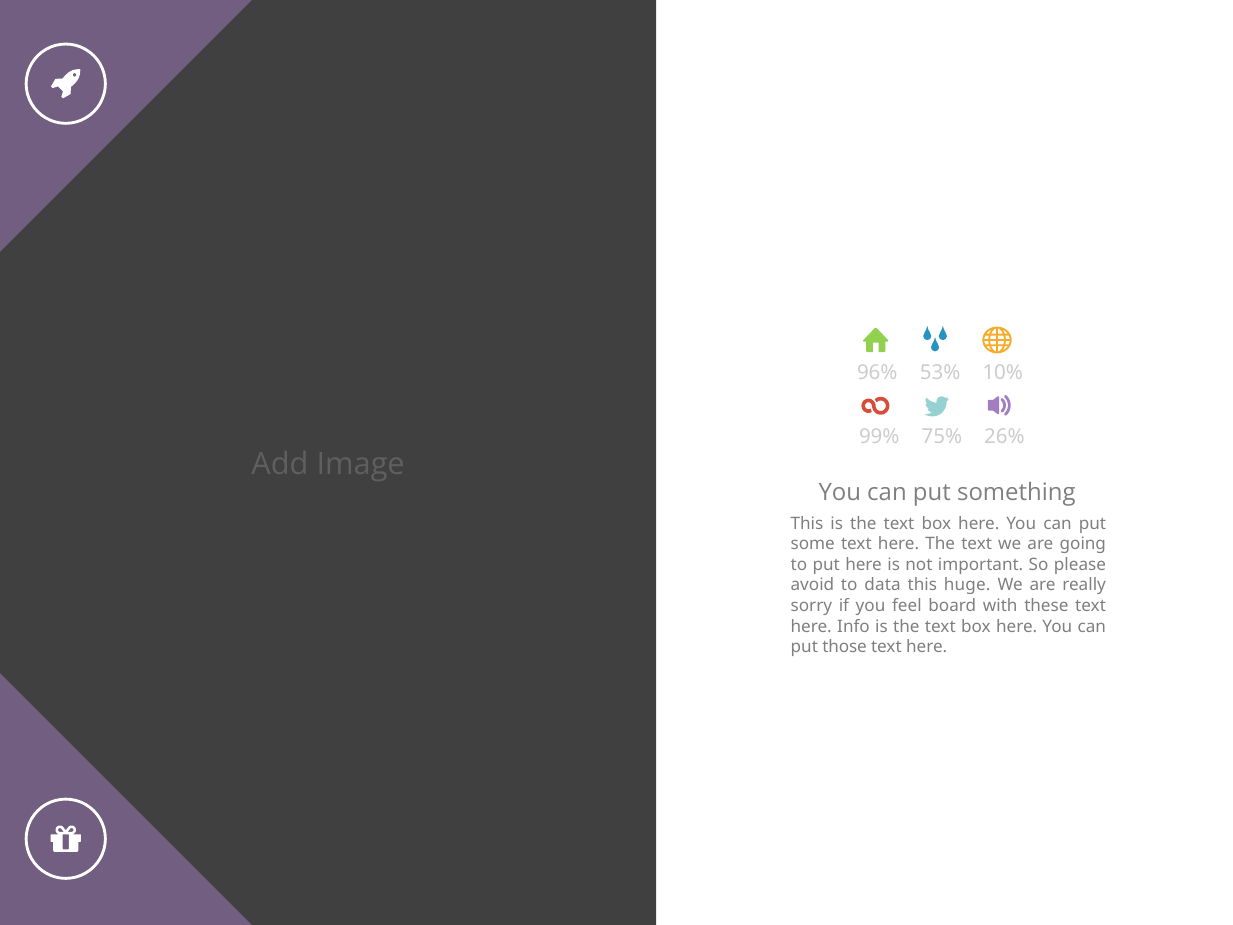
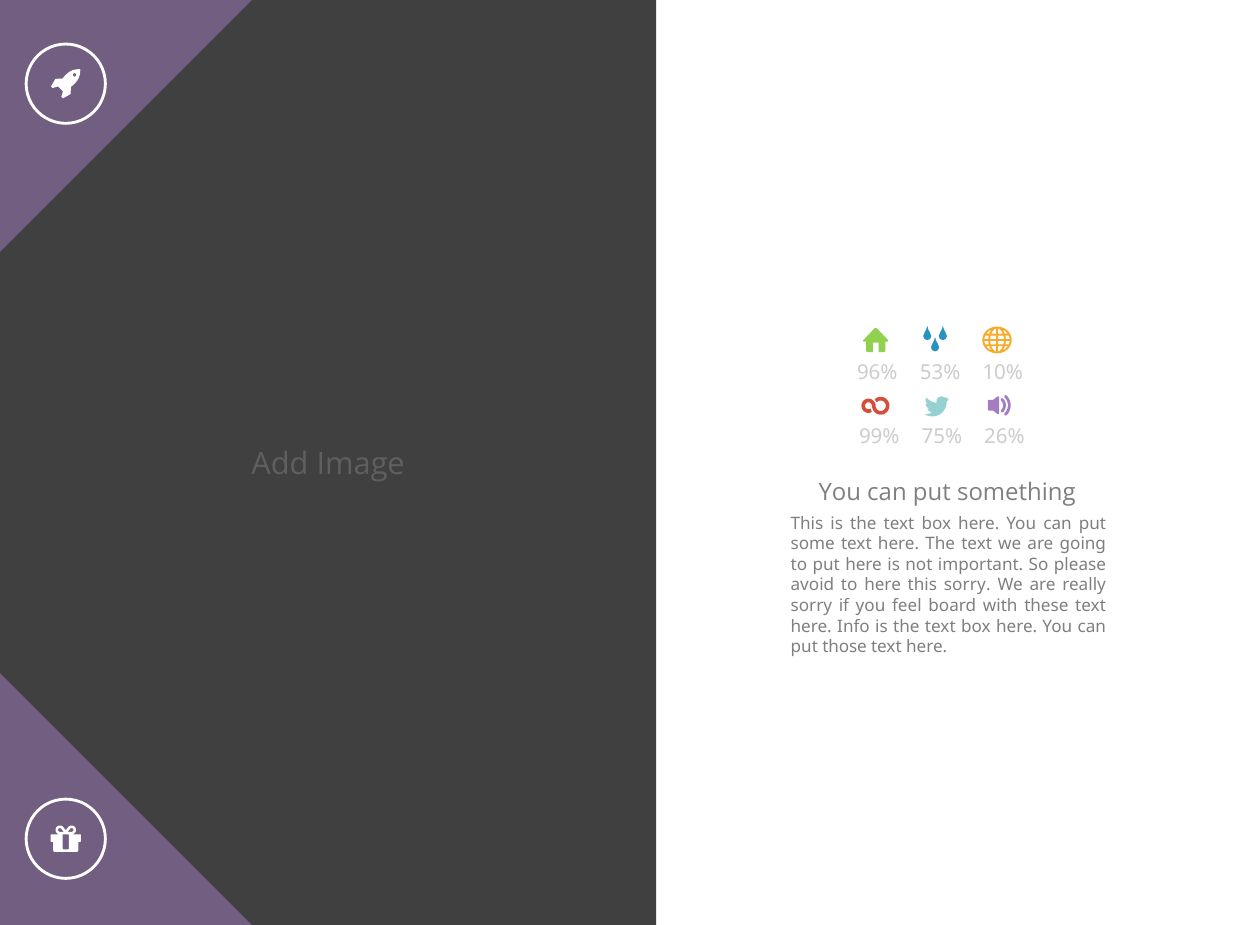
to data: data -> here
this huge: huge -> sorry
